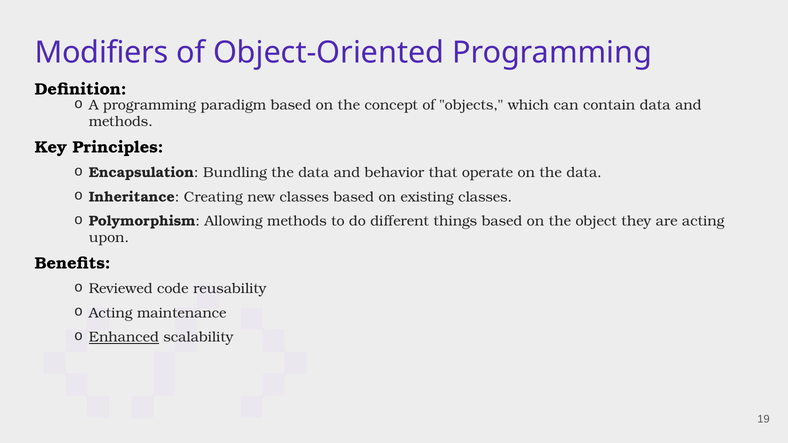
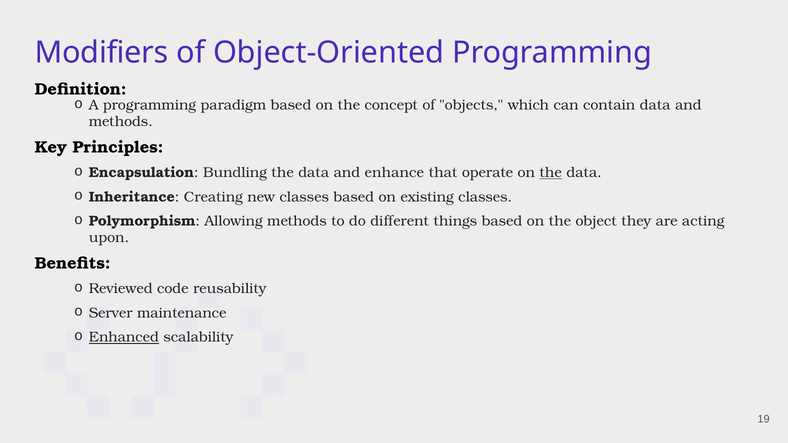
behavior: behavior -> enhance
the at (551, 173) underline: none -> present
Acting at (111, 313): Acting -> Server
